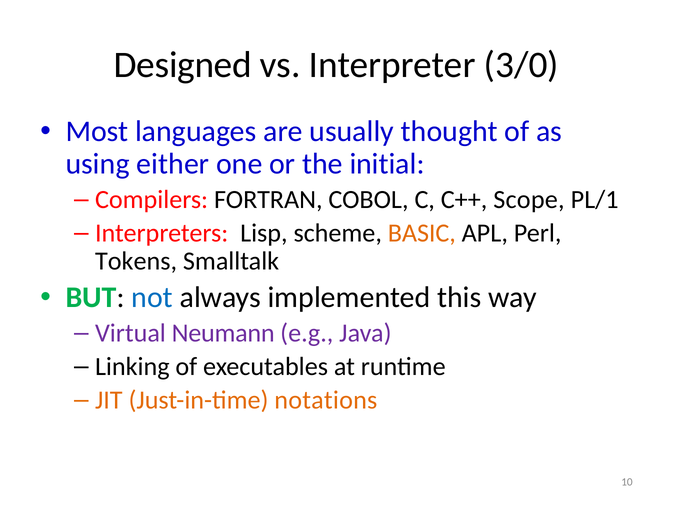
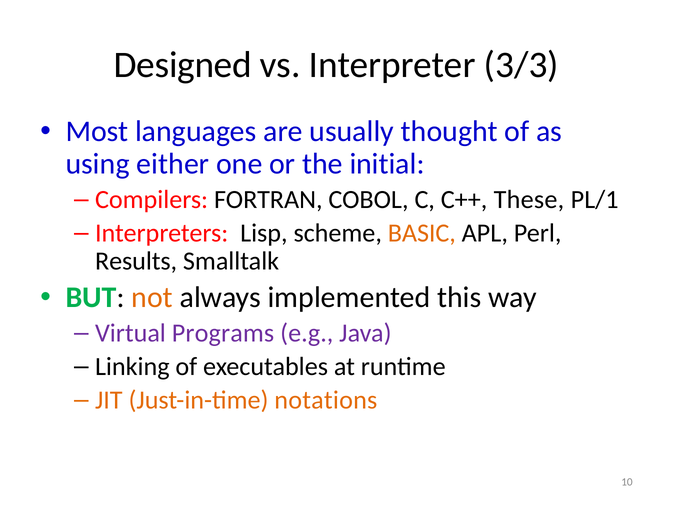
3/0: 3/0 -> 3/3
Scope: Scope -> These
Tokens: Tokens -> Results
not colour: blue -> orange
Neumann: Neumann -> Programs
